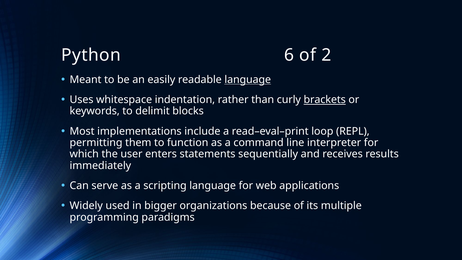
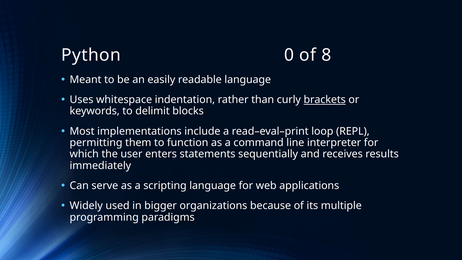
6: 6 -> 0
2: 2 -> 8
language at (248, 80) underline: present -> none
